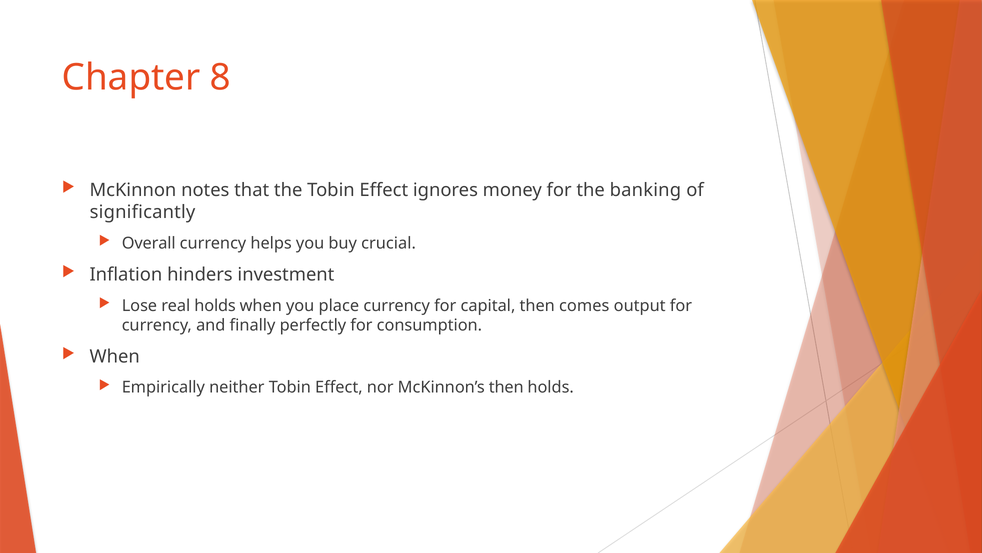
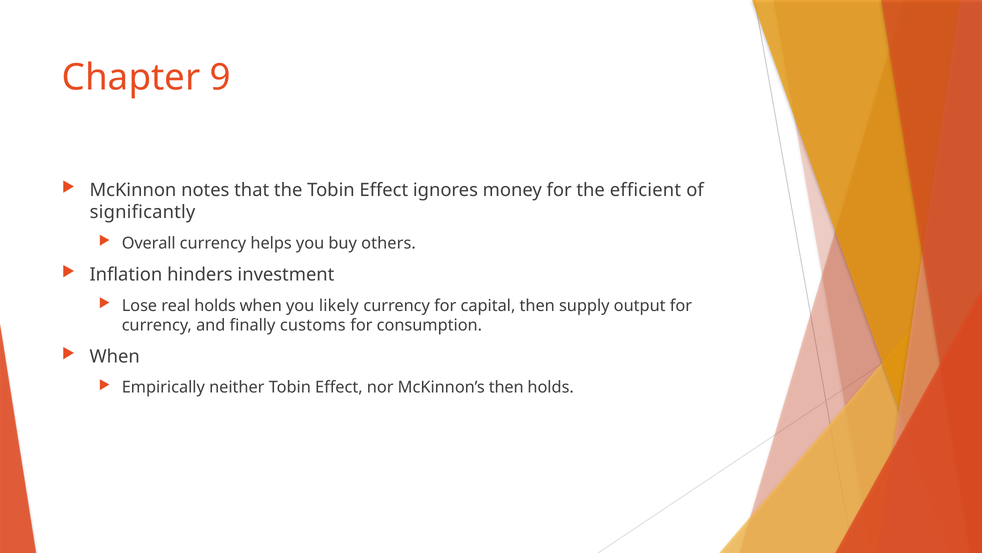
8: 8 -> 9
banking: banking -> efficient
crucial: crucial -> others
place: place -> likely
comes: comes -> supply
perfectly: perfectly -> customs
